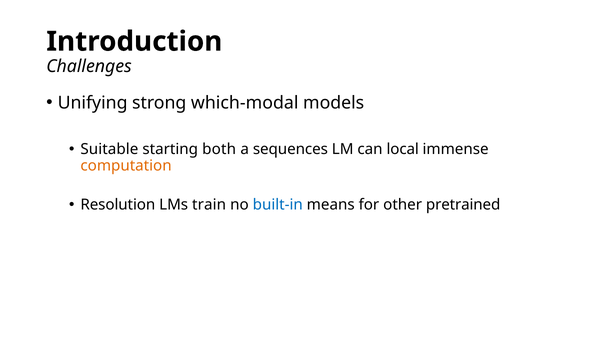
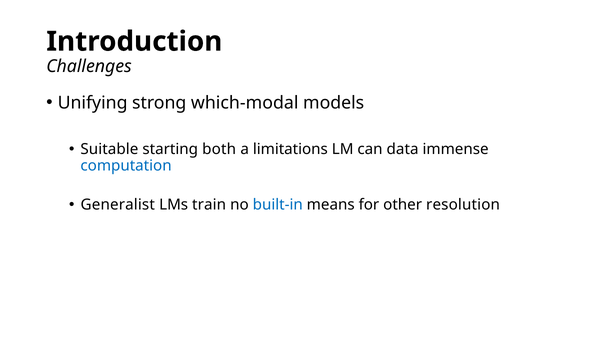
sequences: sequences -> limitations
local: local -> data
computation colour: orange -> blue
Resolution: Resolution -> Generalist
pretrained: pretrained -> resolution
